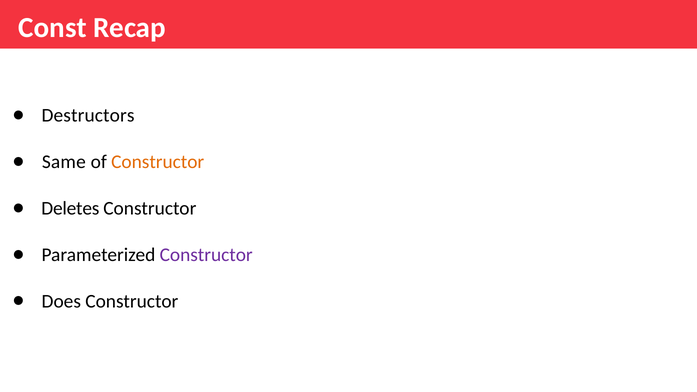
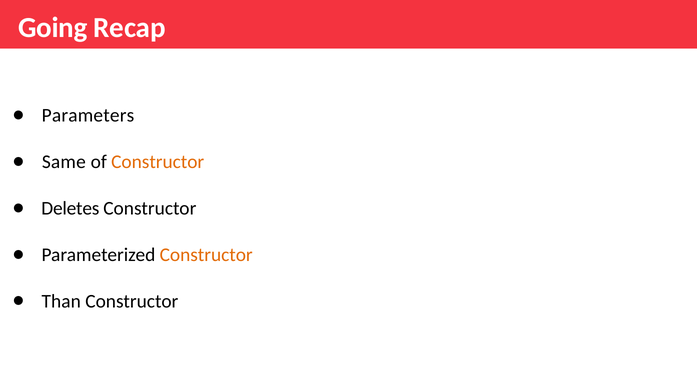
Const: Const -> Going
Destructors: Destructors -> Parameters
Constructor at (206, 255) colour: purple -> orange
Does: Does -> Than
